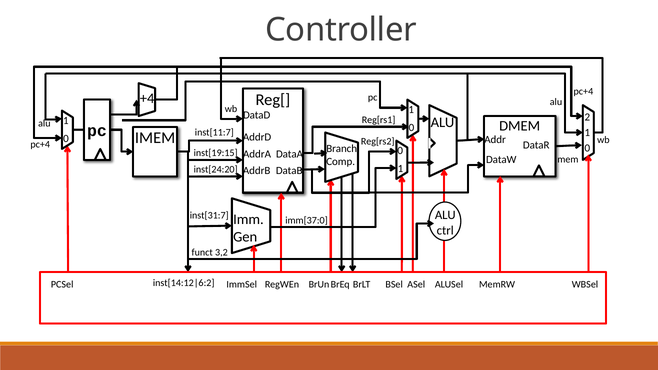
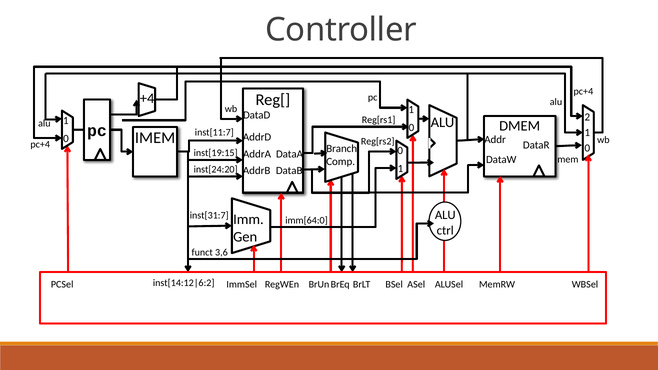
imm[37:0: imm[37:0 -> imm[64:0
3,2: 3,2 -> 3,6
